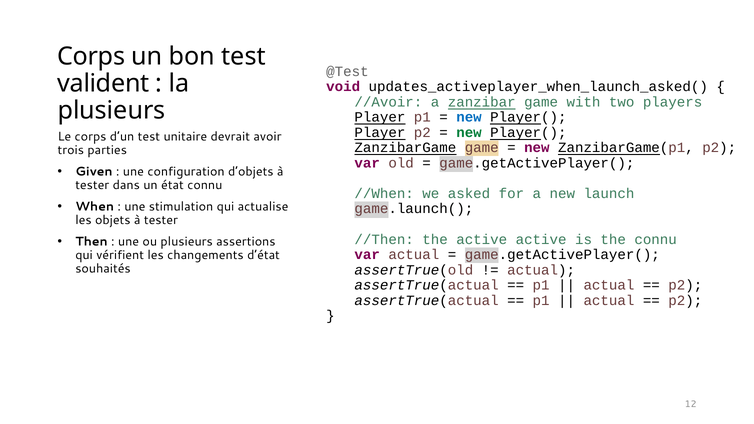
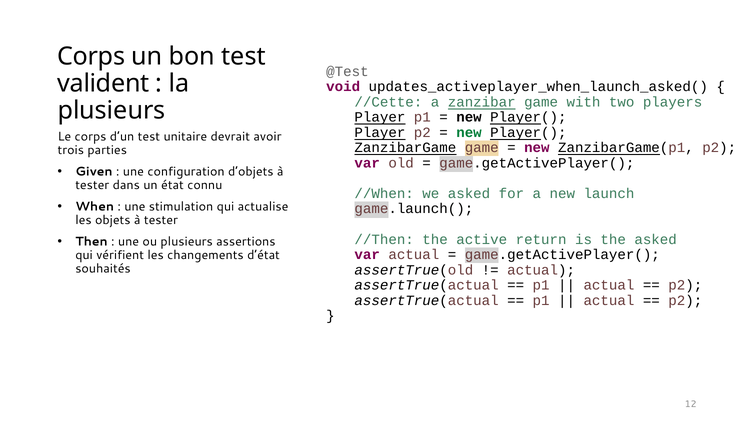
//Avoir: //Avoir -> //Cette
new at (469, 117) colour: blue -> black
active active: active -> return
the connu: connu -> asked
